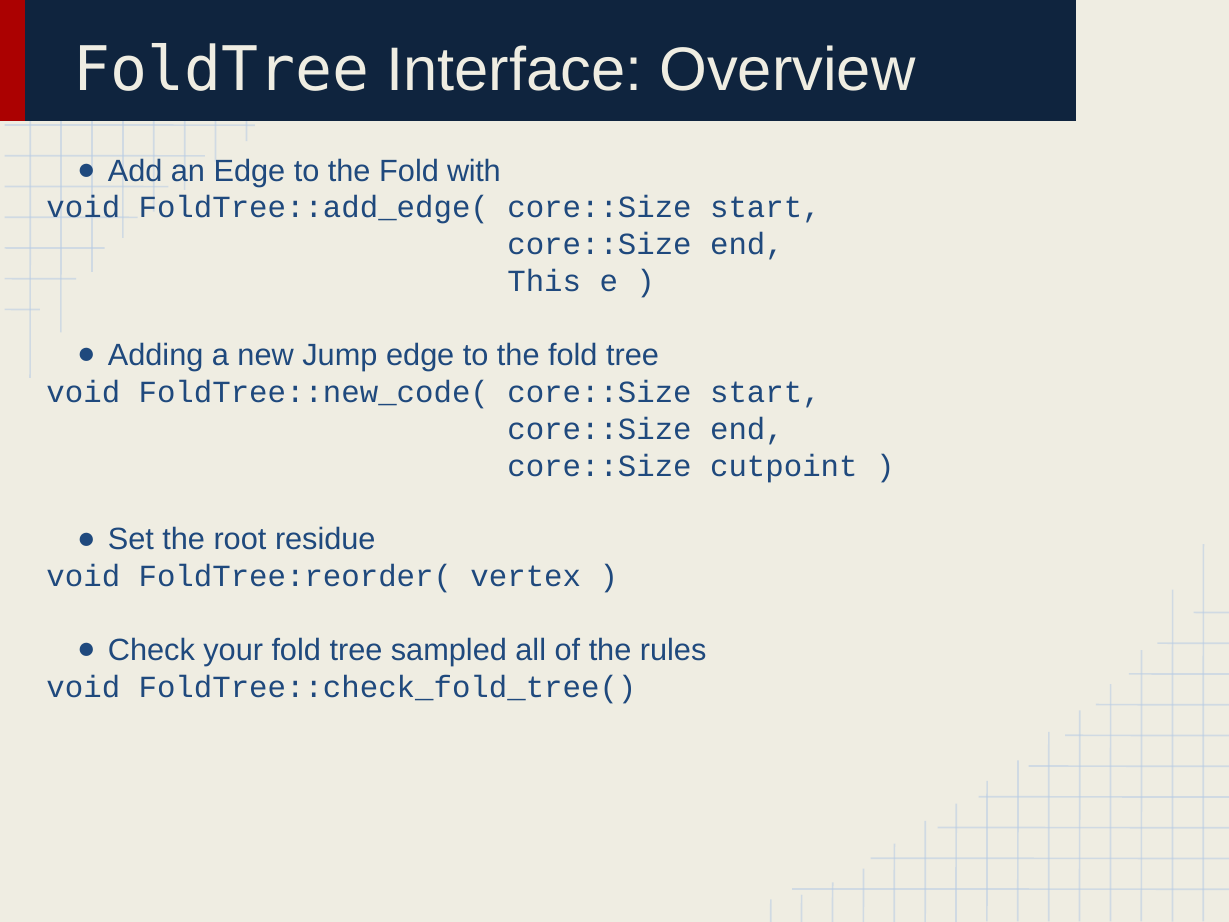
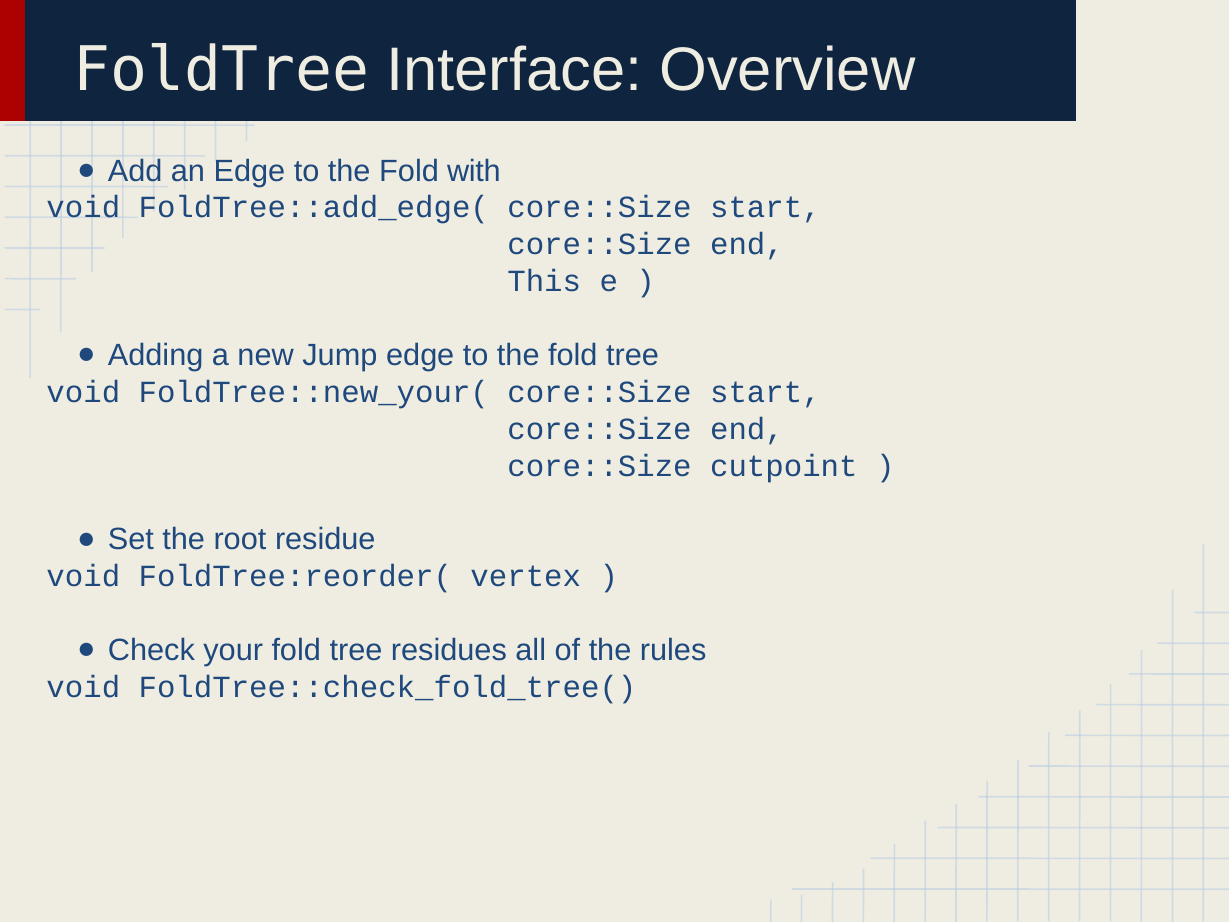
FoldTree::new_code(: FoldTree::new_code( -> FoldTree::new_your(
sampled: sampled -> residues
